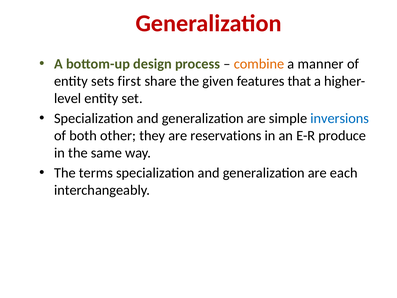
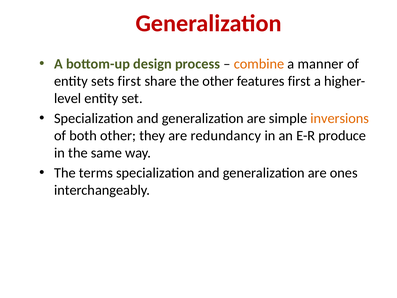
the given: given -> other
features that: that -> first
inversions colour: blue -> orange
reservations: reservations -> redundancy
each: each -> ones
